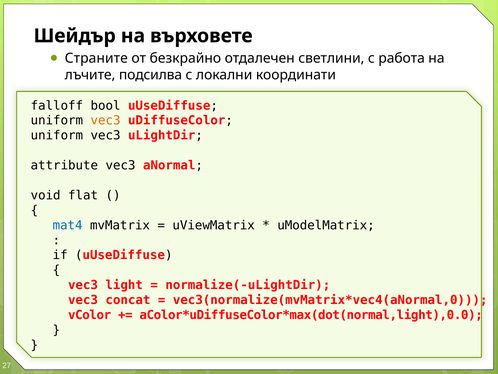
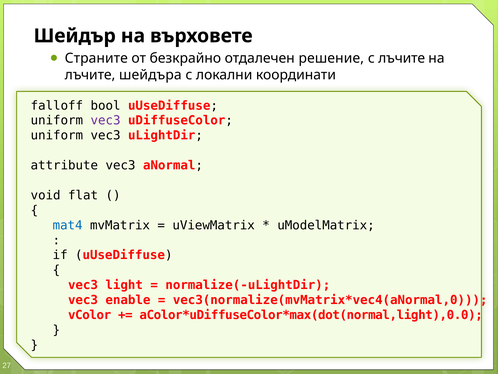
светлини: светлини -> решение
с работа: работа -> лъчите
подсилва: подсилва -> шейдъра
vec3 at (106, 120) colour: orange -> purple
concat: concat -> enable
